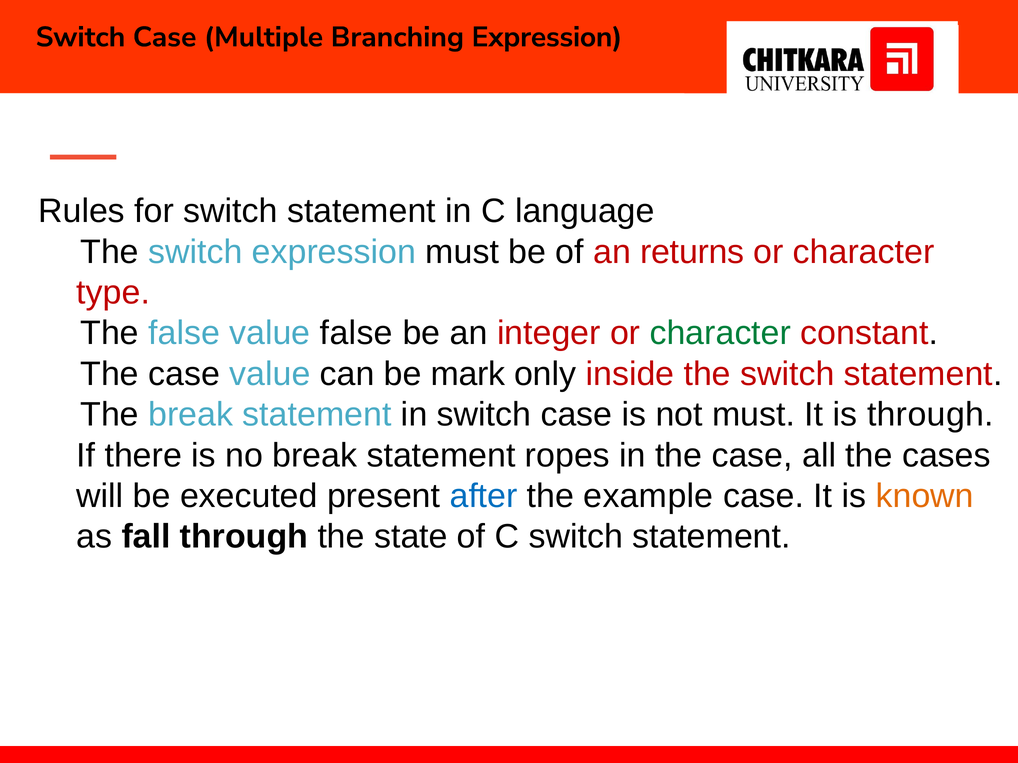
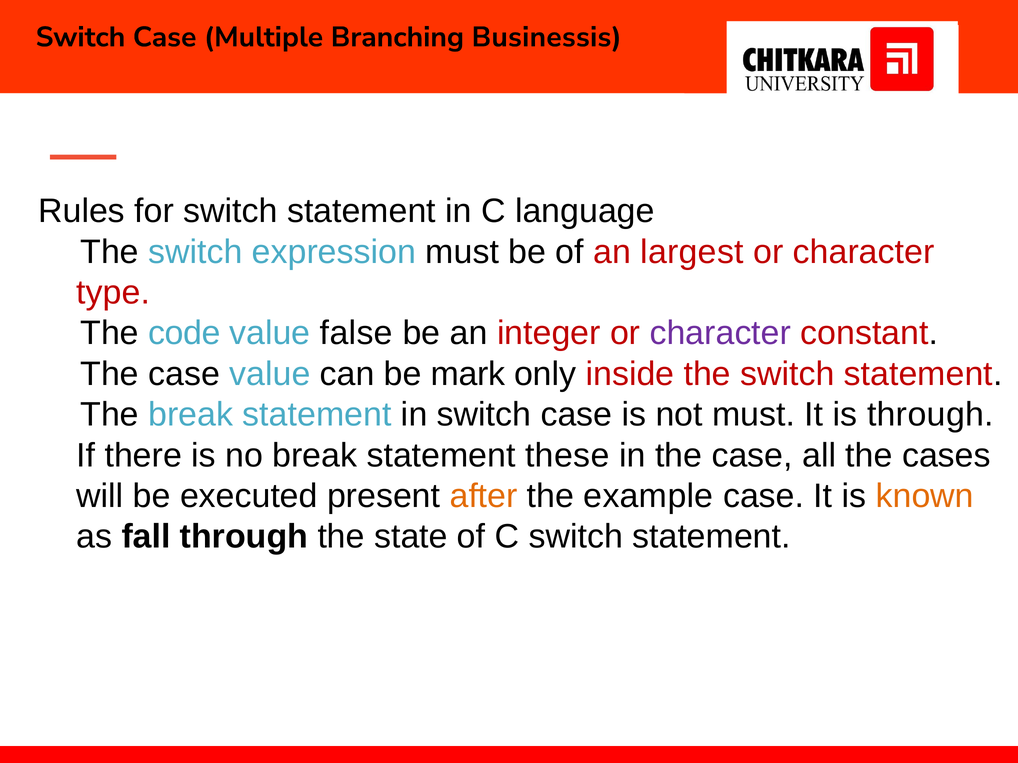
Branching Expression: Expression -> Businessis
returns: returns -> largest
The false: false -> code
character at (720, 334) colour: green -> purple
ropes: ropes -> these
after colour: blue -> orange
